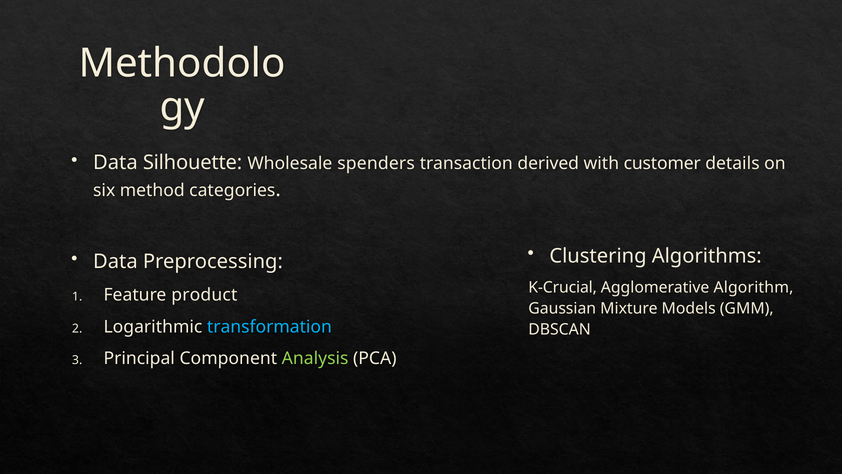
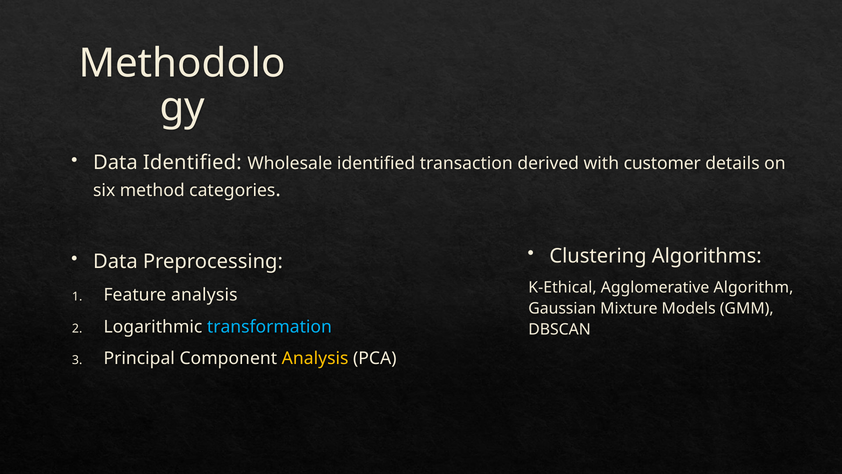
Data Silhouette: Silhouette -> Identified
Wholesale spenders: spenders -> identified
K-Crucial: K-Crucial -> K-Ethical
Feature product: product -> analysis
Analysis at (315, 358) colour: light green -> yellow
